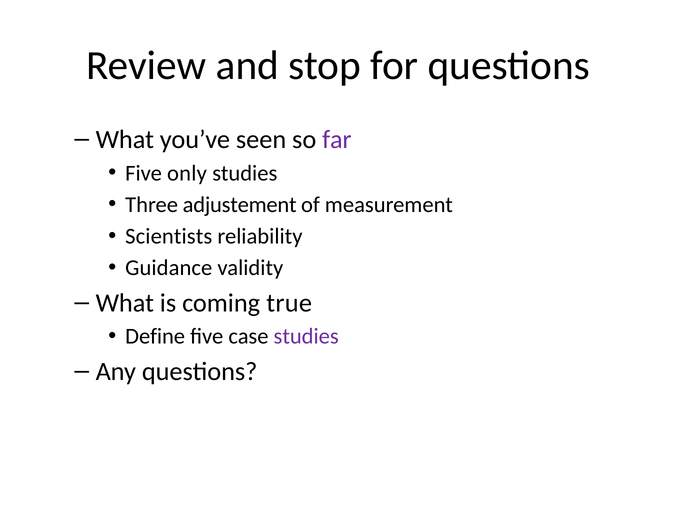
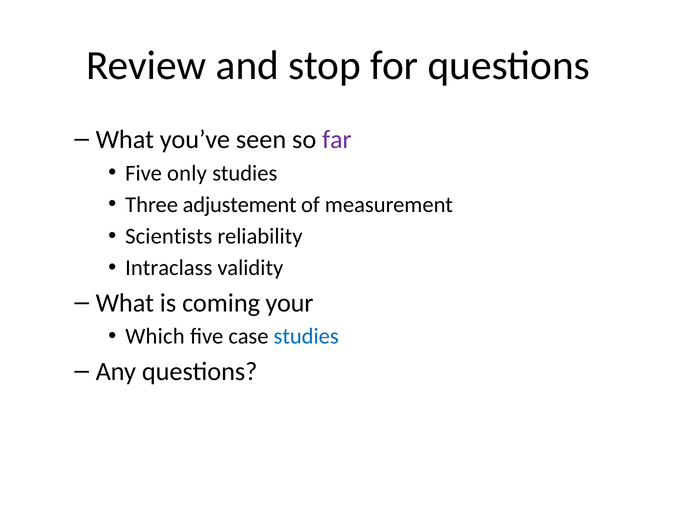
Guidance: Guidance -> Intraclass
true: true -> your
Define: Define -> Which
studies at (306, 336) colour: purple -> blue
